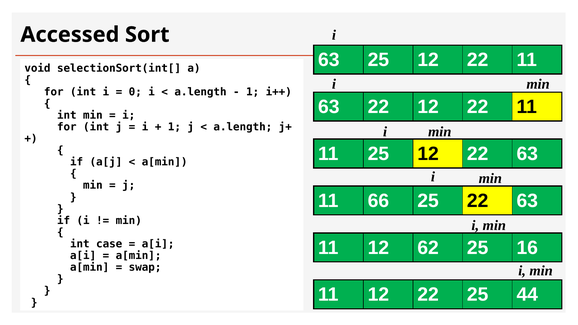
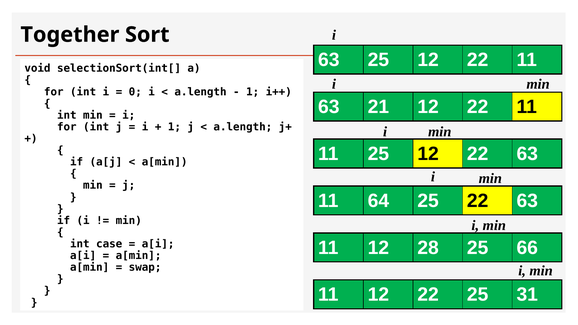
Accessed: Accessed -> Together
63 22: 22 -> 21
66: 66 -> 64
62: 62 -> 28
16: 16 -> 66
44: 44 -> 31
